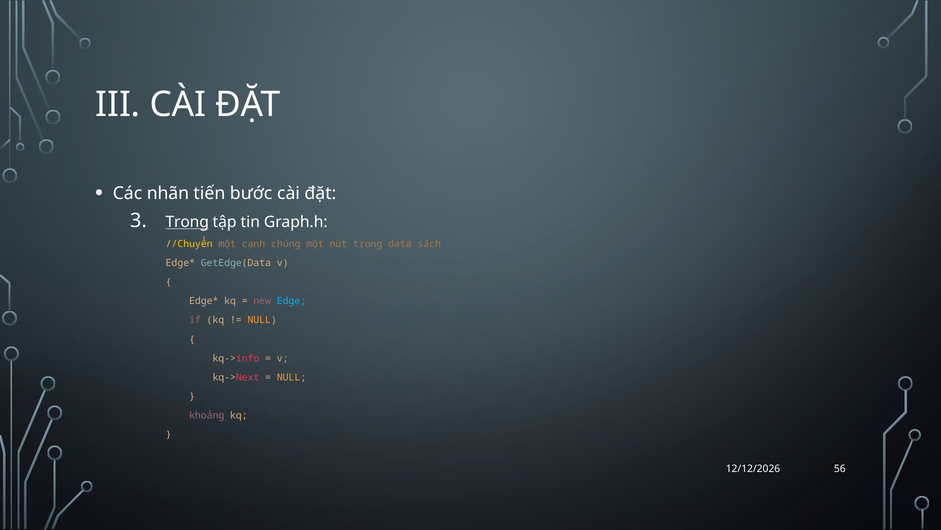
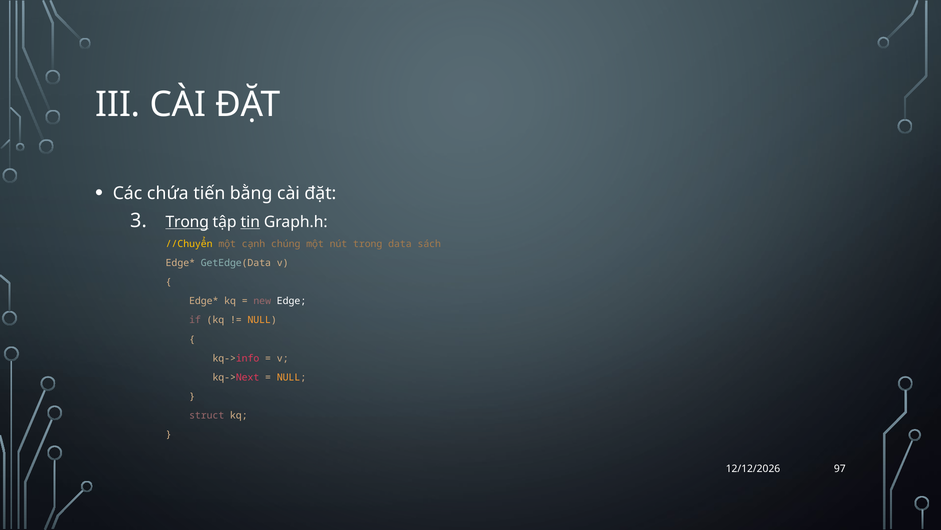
nhãn: nhãn -> chứa
bước: bước -> bằng
tin underline: none -> present
Edge colour: light blue -> white
khoảng: khoảng -> struct
56: 56 -> 97
